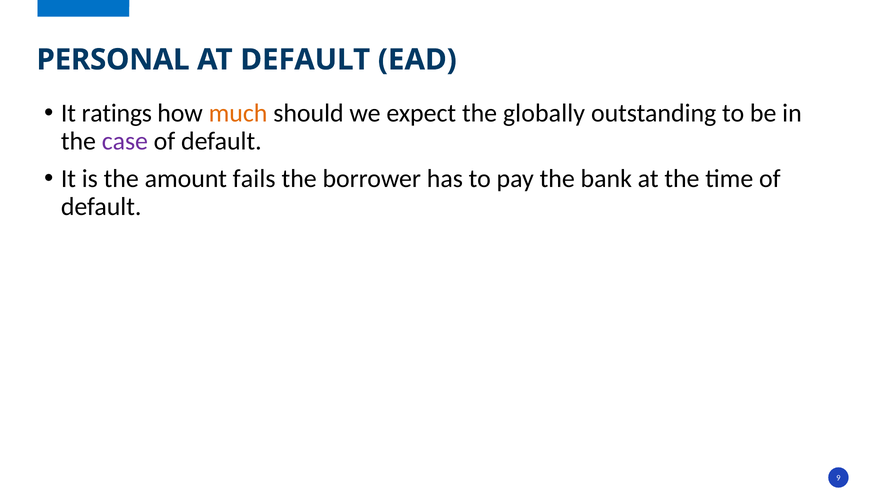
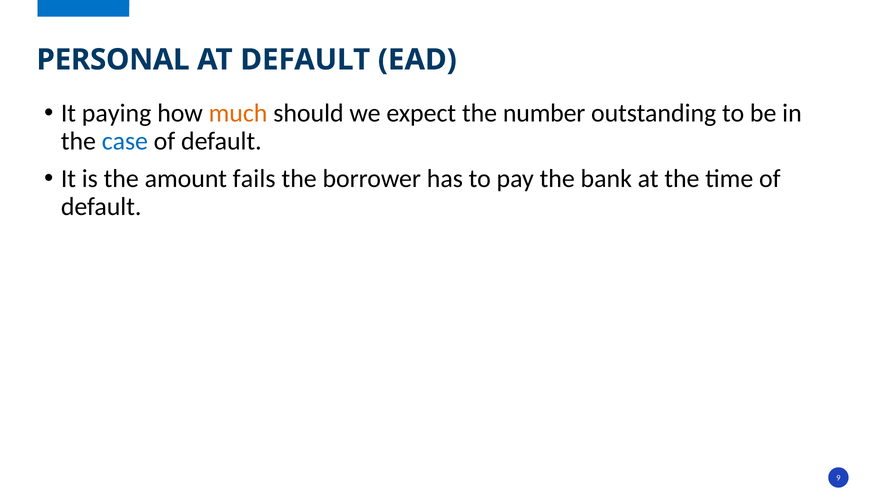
ratings: ratings -> paying
globally: globally -> number
case colour: purple -> blue
